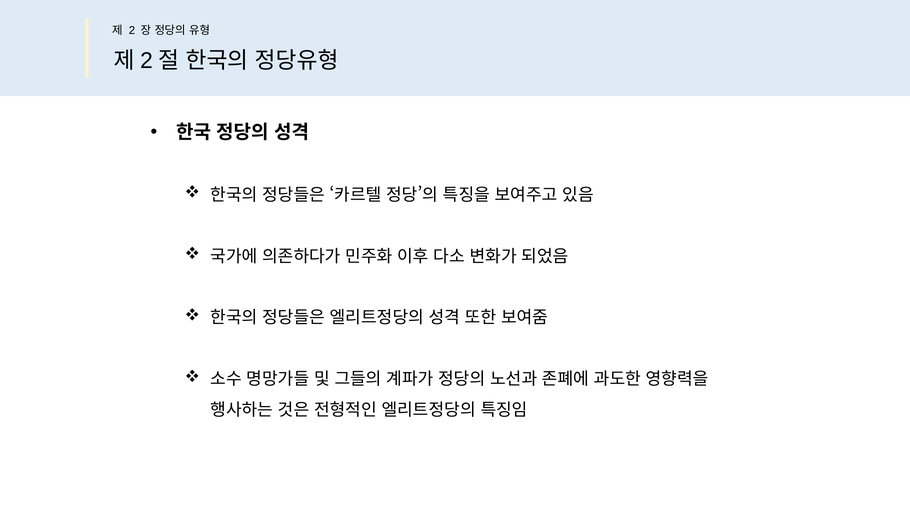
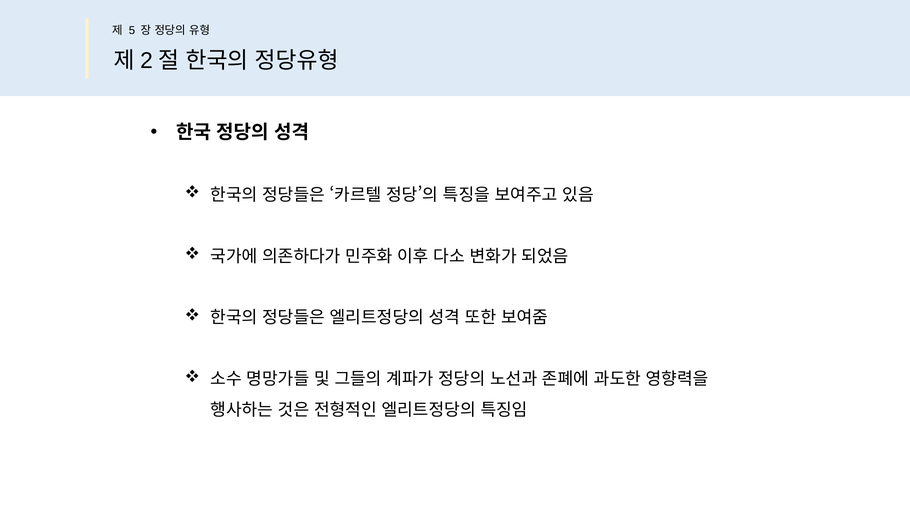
2: 2 -> 5
